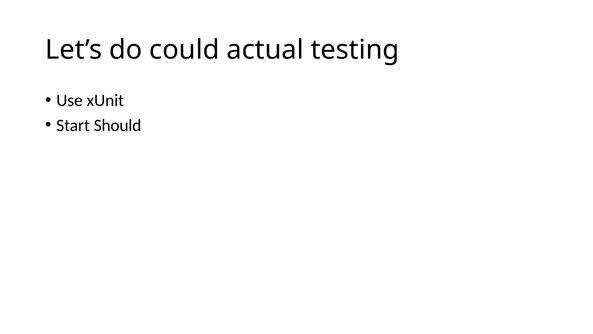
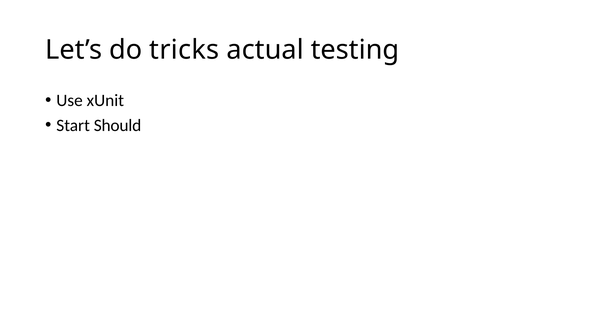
could: could -> tricks
